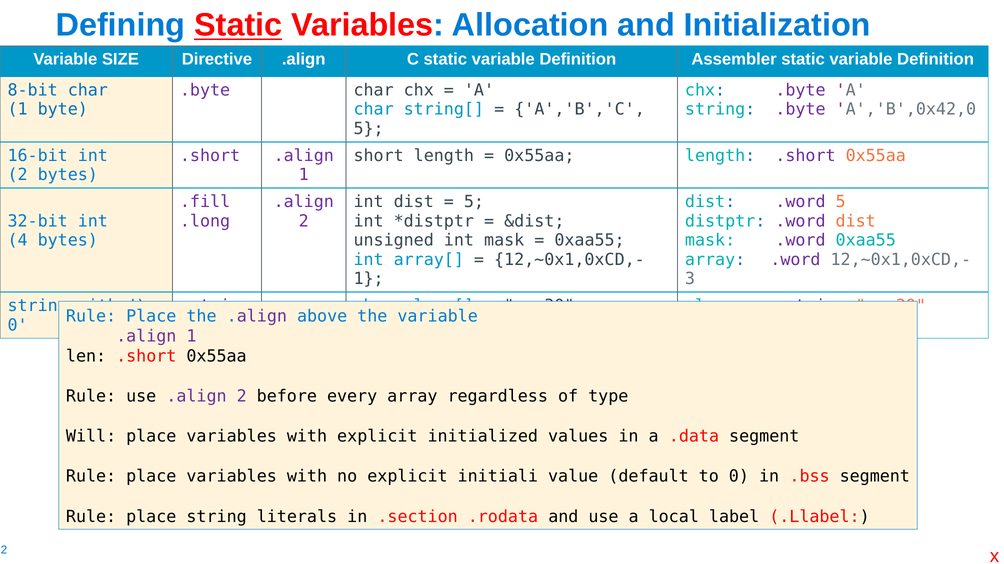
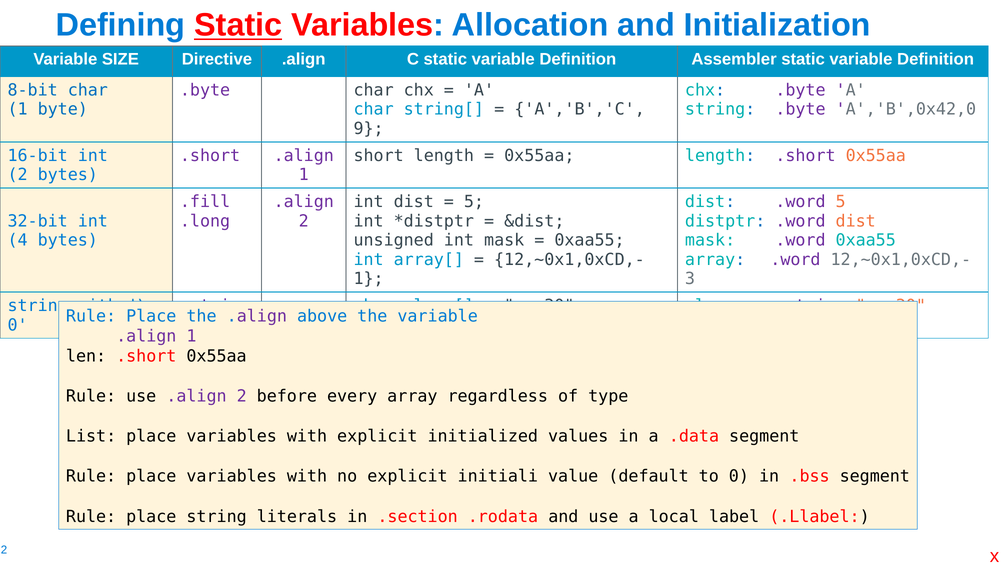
5 at (369, 129): 5 -> 9
Will: Will -> List
